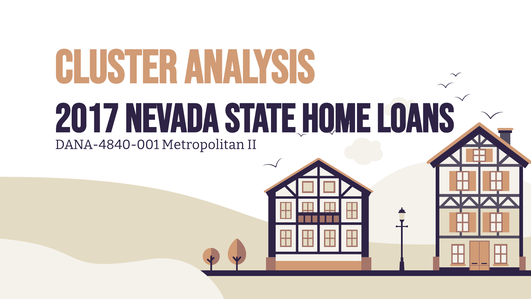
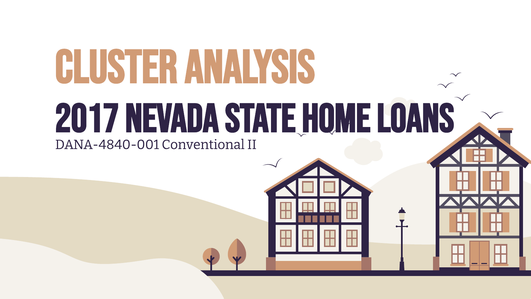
Metropolitan: Metropolitan -> Conventional
